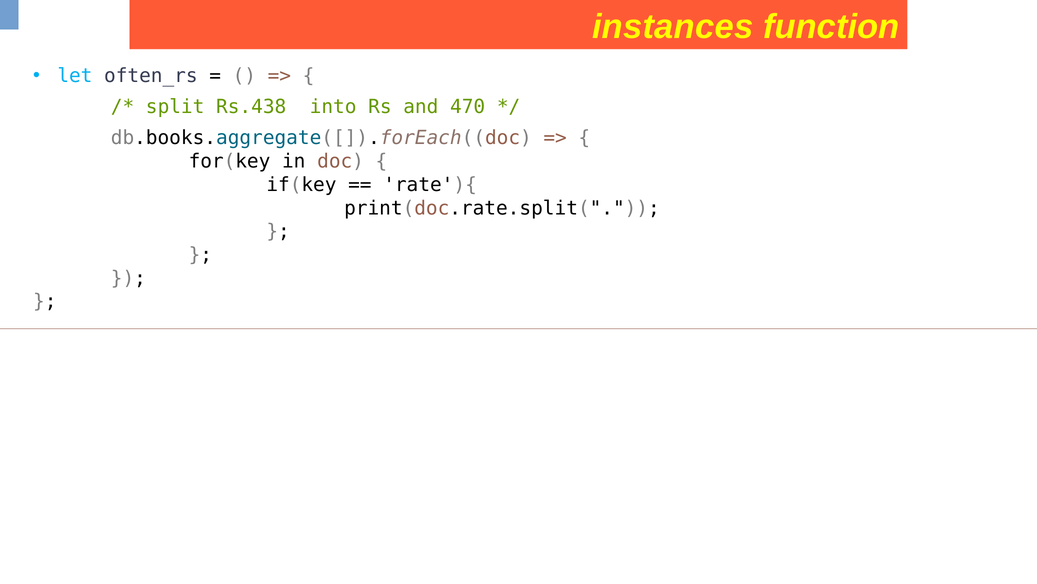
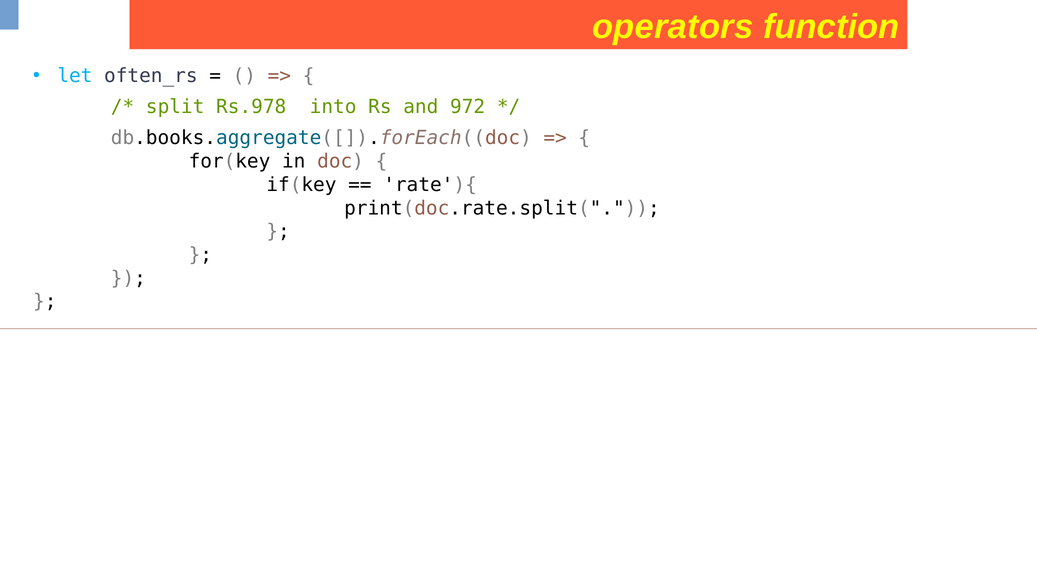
instances: instances -> operators
Rs.438: Rs.438 -> Rs.978
470: 470 -> 972
